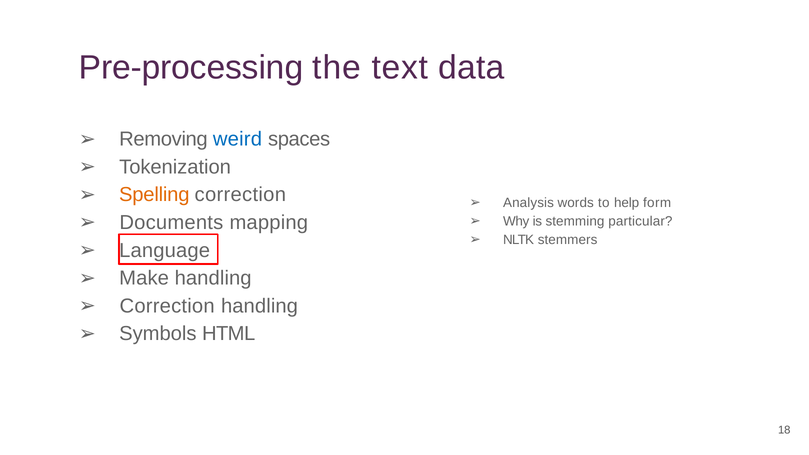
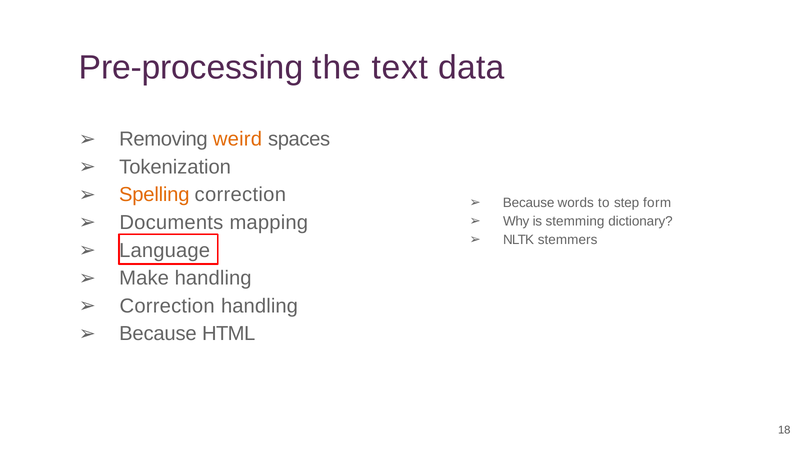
weird colour: blue -> orange
Analysis at (529, 203): Analysis -> Because
help: help -> step
particular: particular -> dictionary
Symbols at (158, 334): Symbols -> Because
